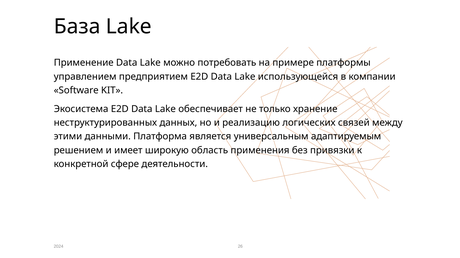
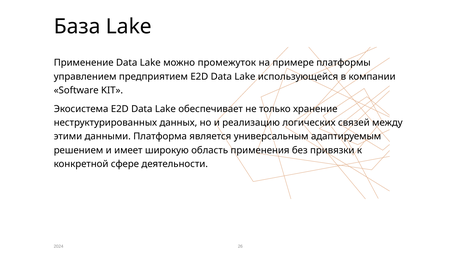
потребовать: потребовать -> промежуток
